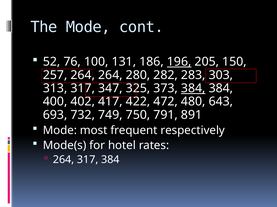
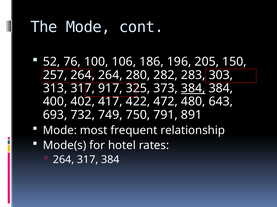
131: 131 -> 106
196 underline: present -> none
347: 347 -> 917
respectively: respectively -> relationship
